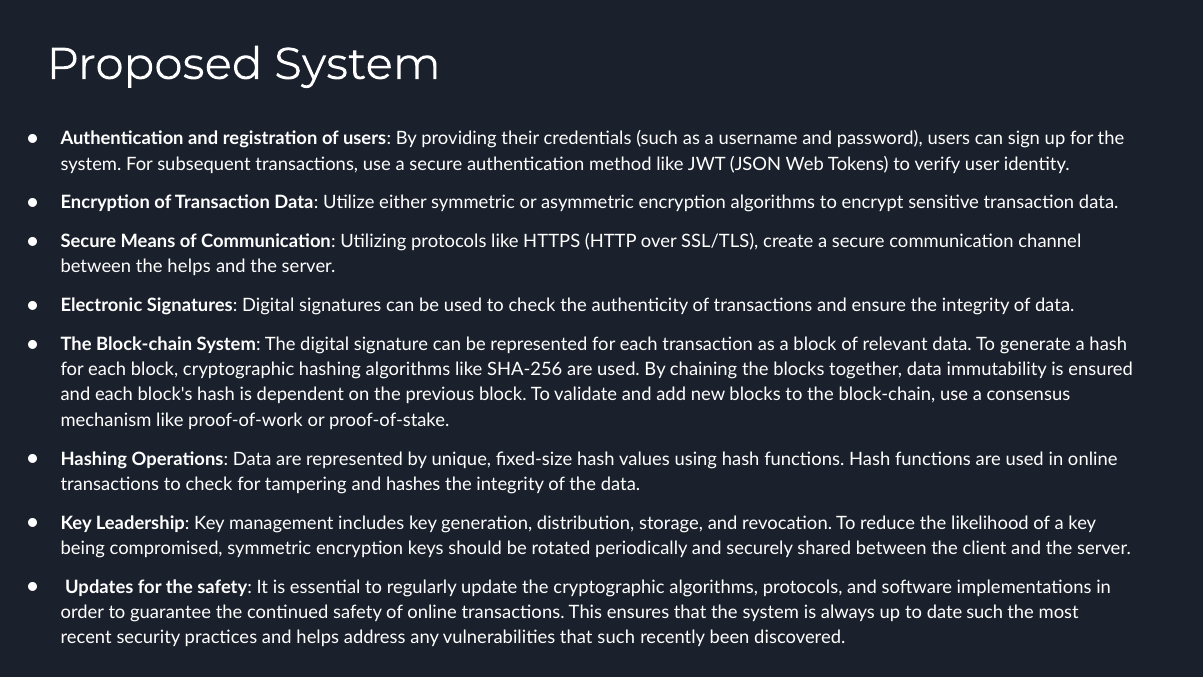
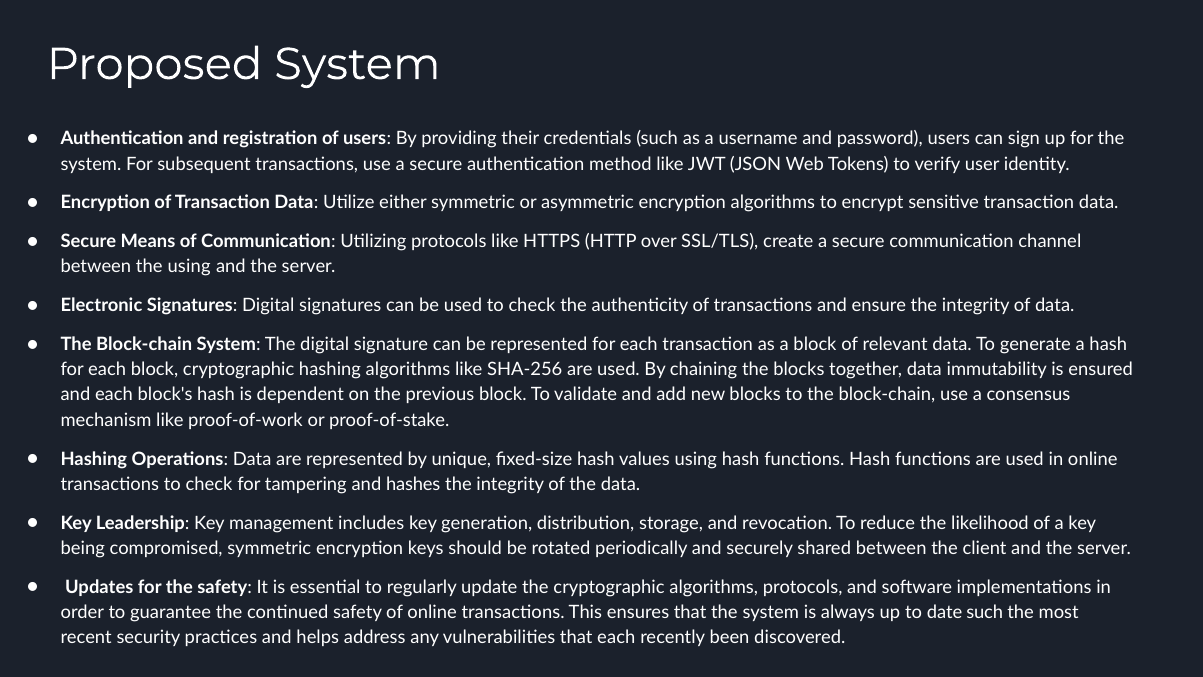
the helps: helps -> using
that such: such -> each
